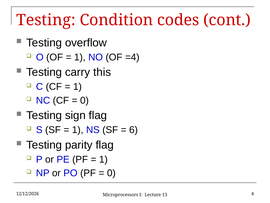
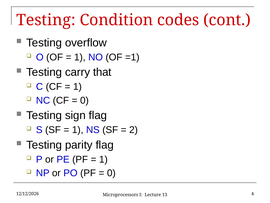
=4: =4 -> =1
this: this -> that
6: 6 -> 2
